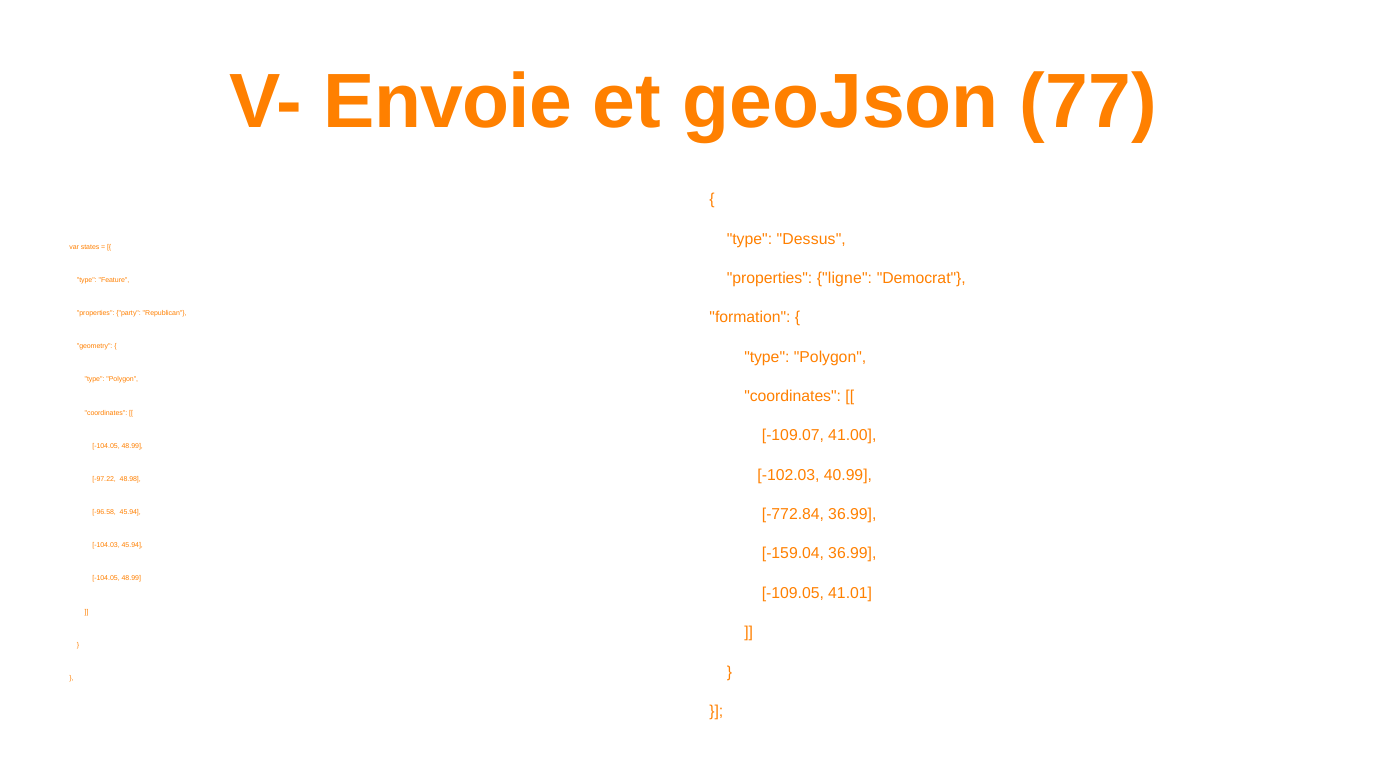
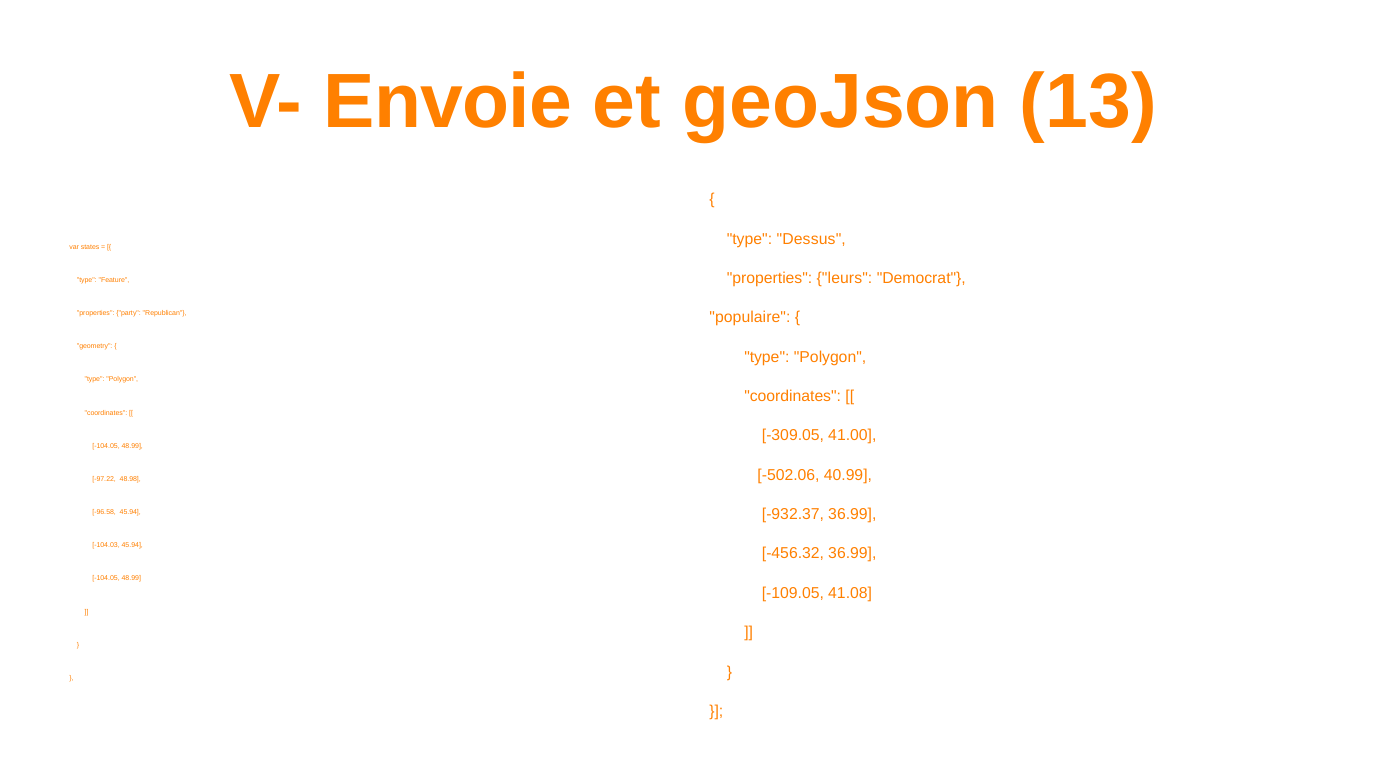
77: 77 -> 13
ligne: ligne -> leurs
formation: formation -> populaire
-109.07: -109.07 -> -309.05
-102.03: -102.03 -> -502.06
-772.84: -772.84 -> -932.37
-159.04: -159.04 -> -456.32
41.01: 41.01 -> 41.08
